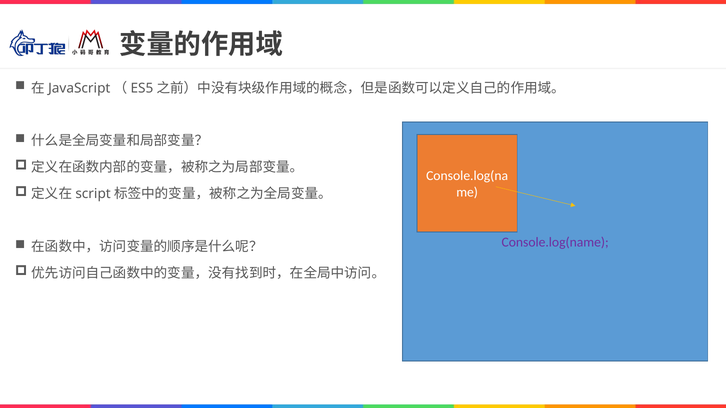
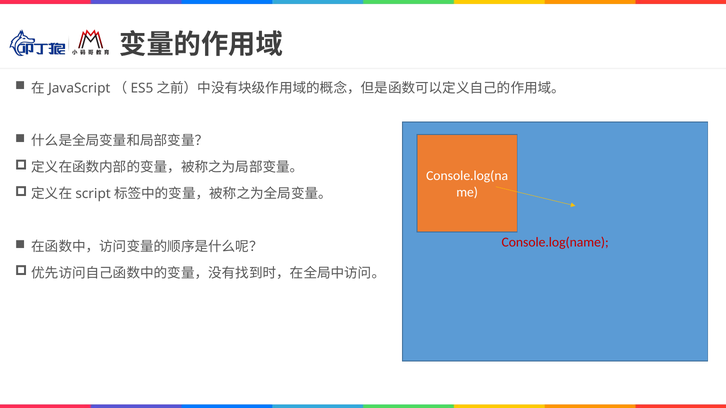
Console.log(name colour: purple -> red
